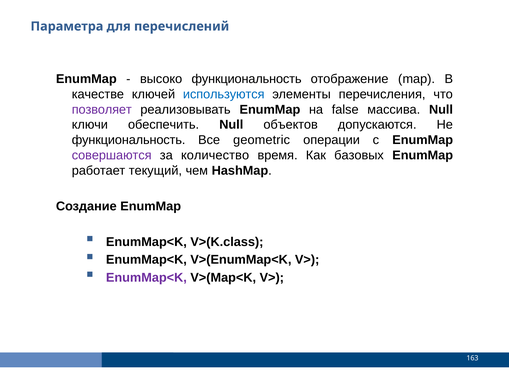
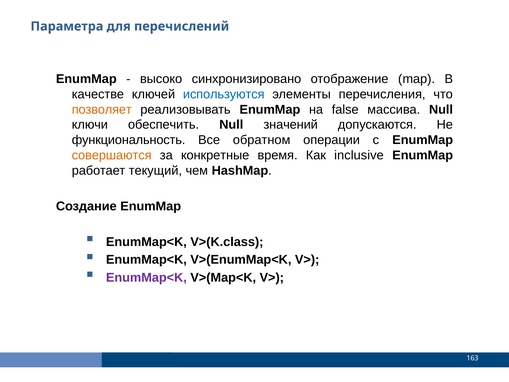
высоко функциональность: функциональность -> синхронизировано
позволяет colour: purple -> orange
объектов: объектов -> значений
geometric: geometric -> обратном
совершаются colour: purple -> orange
количество: количество -> конкретные
базовых: базовых -> inclusive
